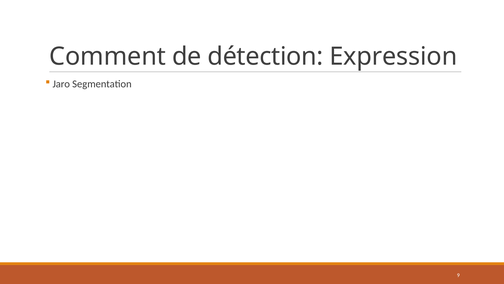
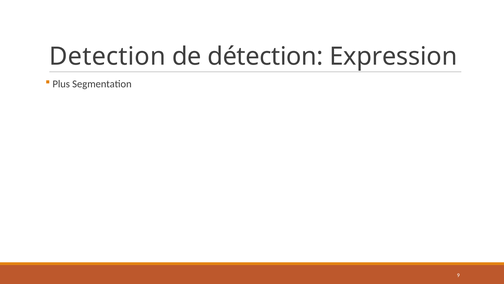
Comment: Comment -> Detection
Jaro: Jaro -> Plus
